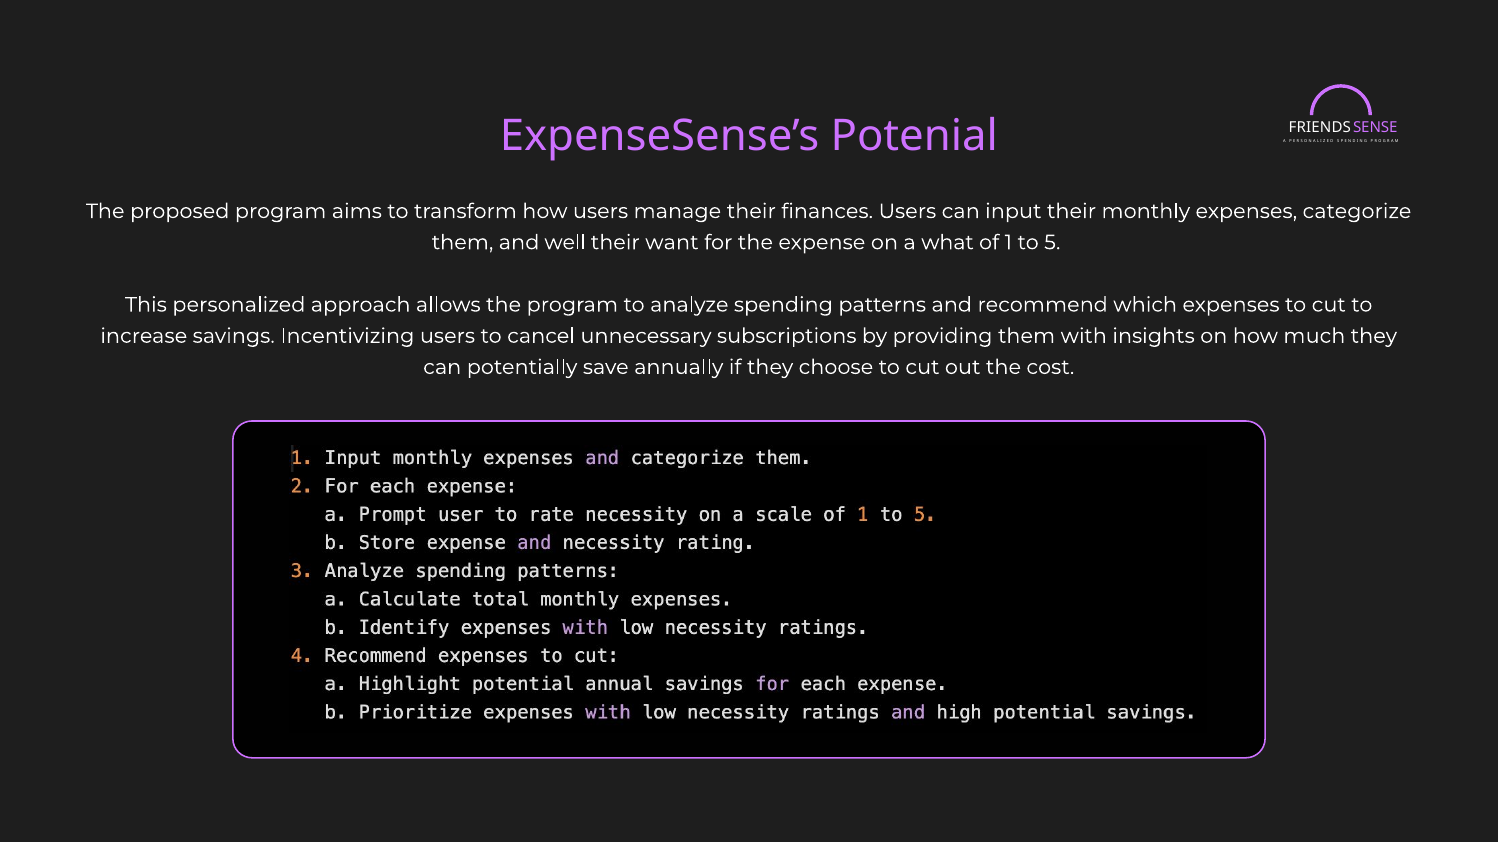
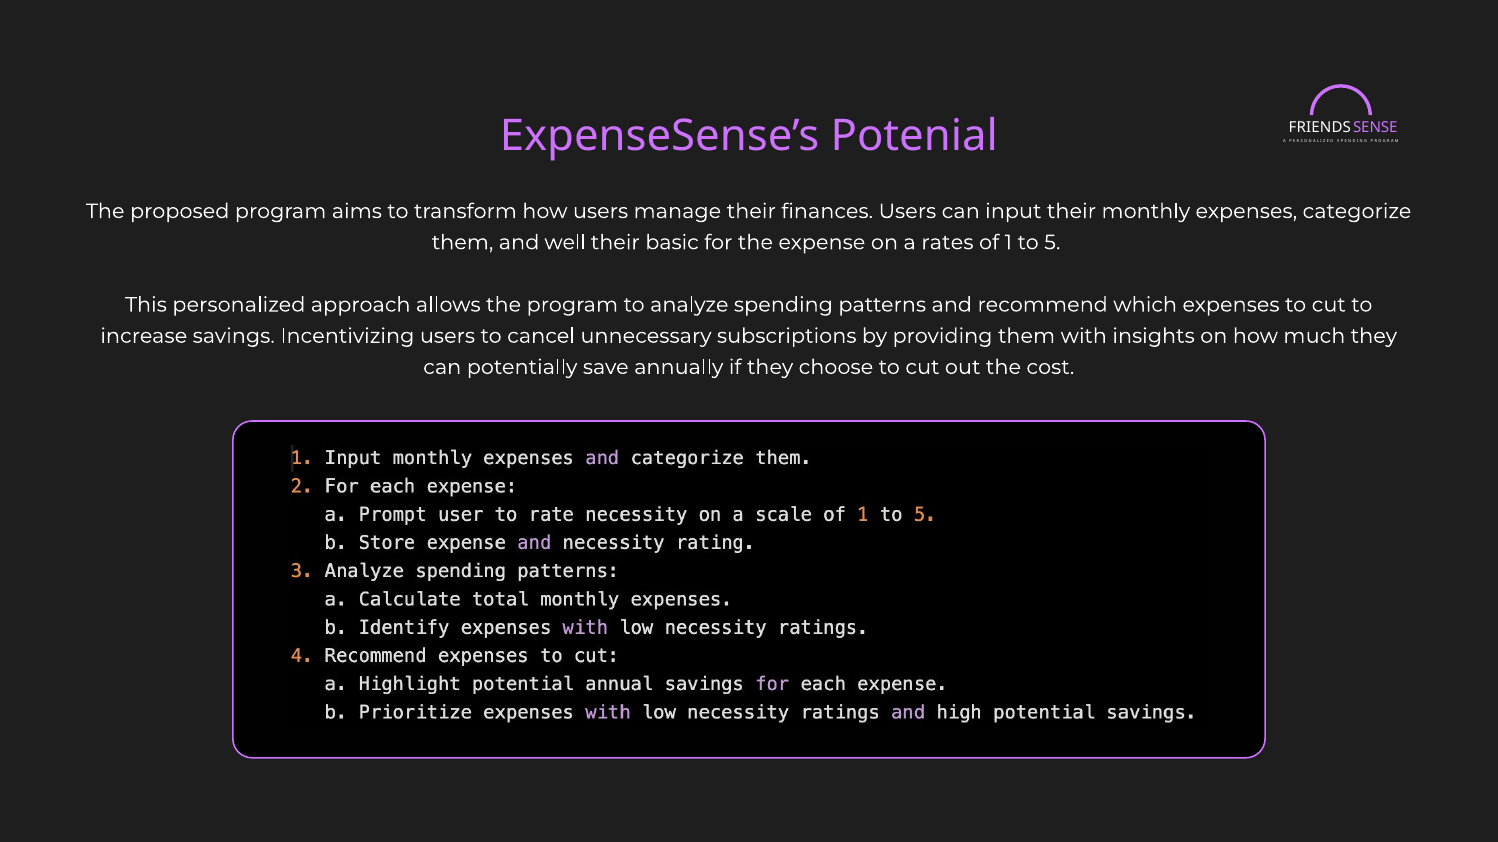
want: want -> basic
what: what -> rates
